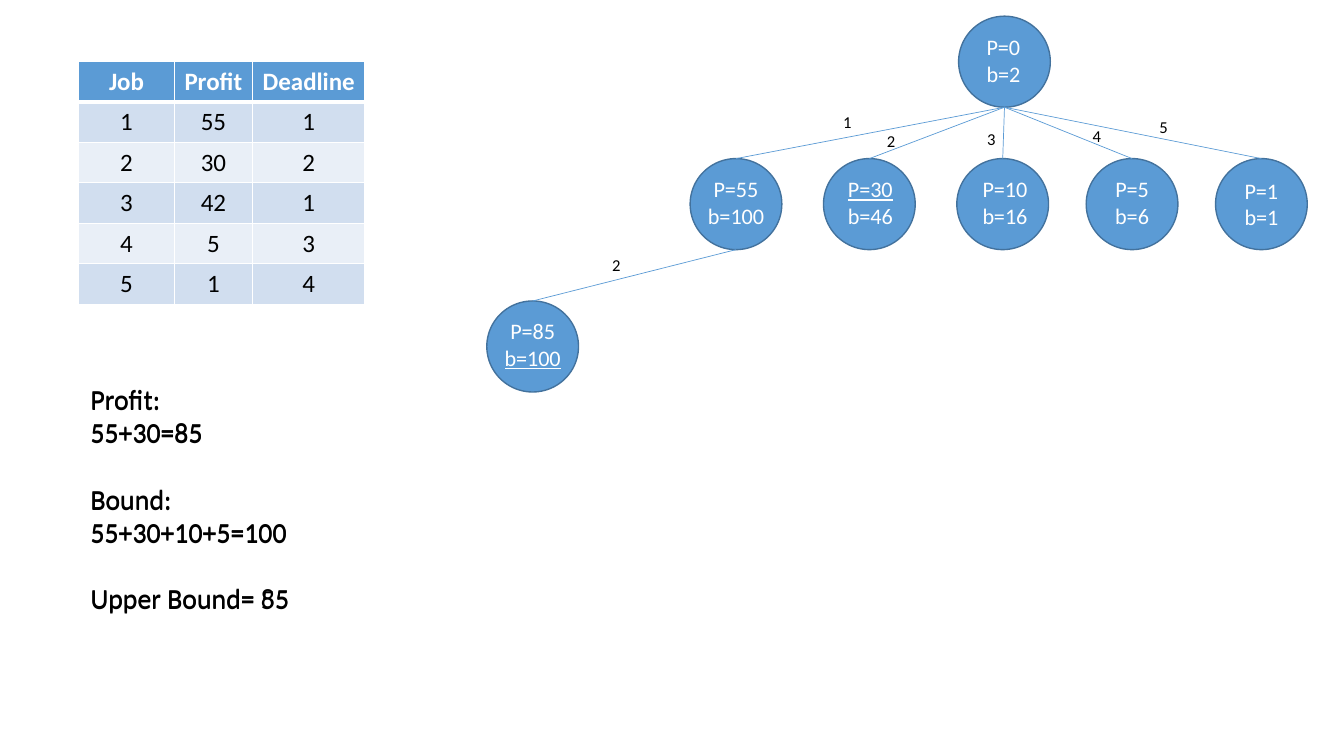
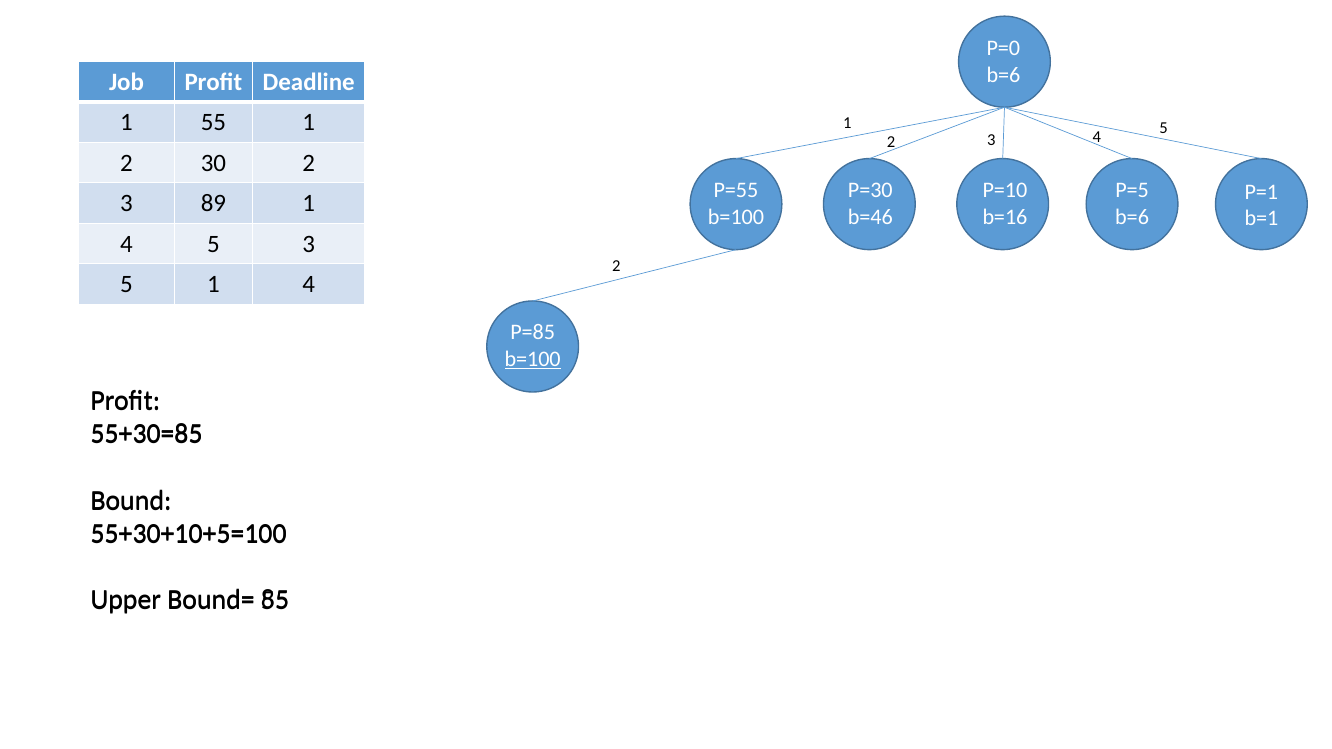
b=2 at (1004, 75): b=2 -> b=6
P=30 underline: present -> none
42: 42 -> 89
